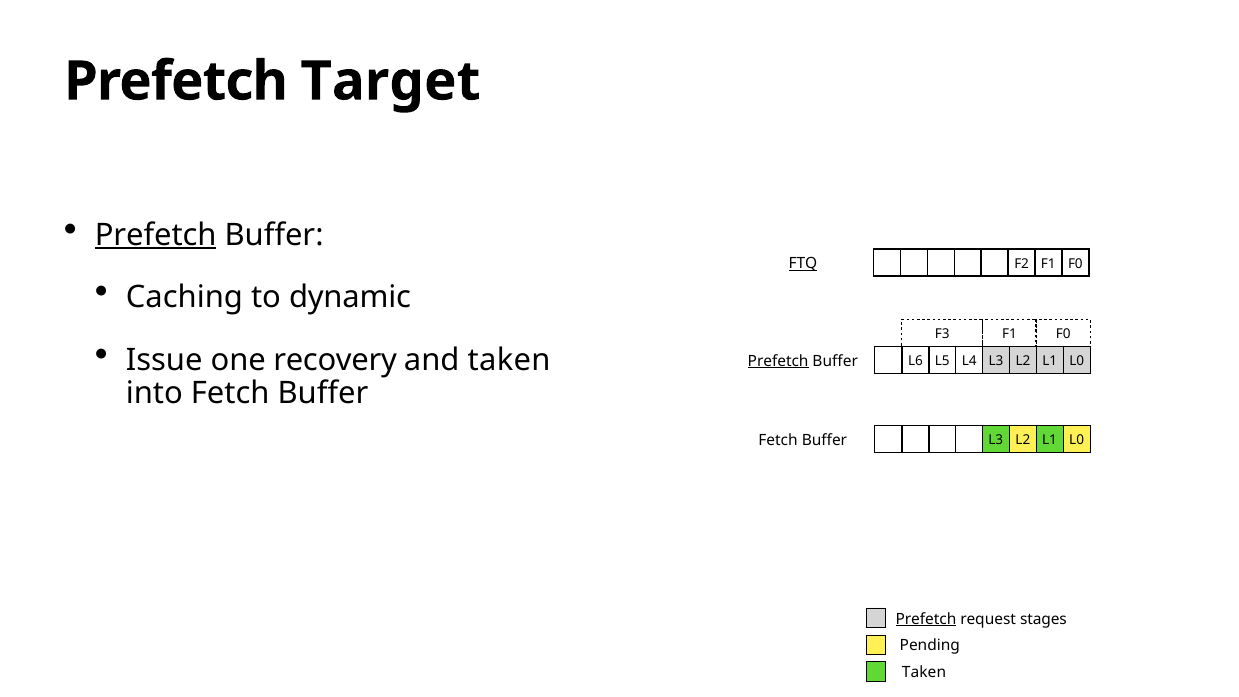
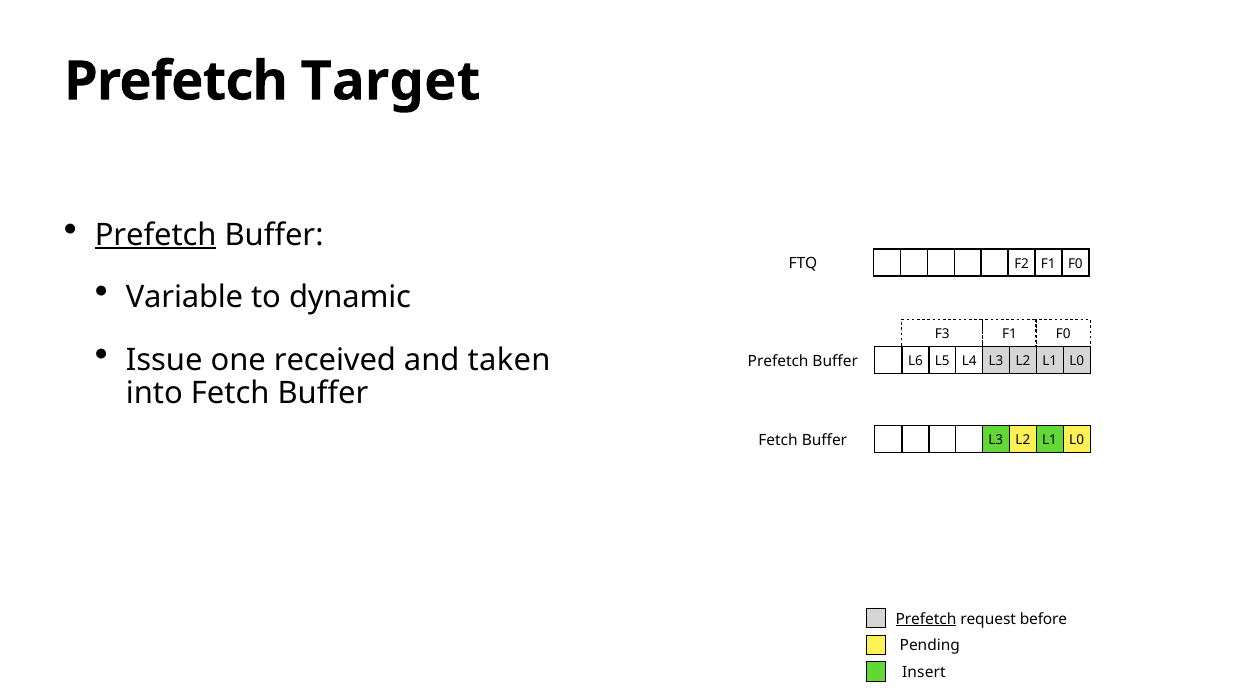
FTQ underline: present -> none
Caching: Caching -> Variable
recovery: recovery -> received
Prefetch at (778, 361) underline: present -> none
stages: stages -> before
Taken at (924, 672): Taken -> Insert
